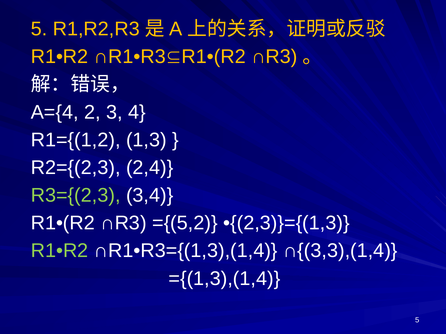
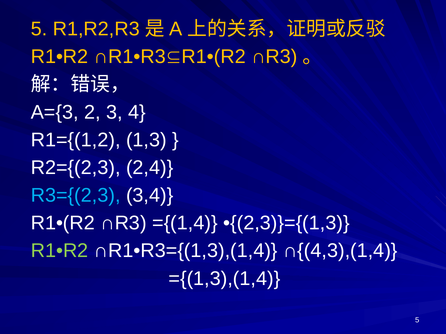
A={4: A={4 -> A={3
R3={(2,3 colour: light green -> light blue
={(5,2: ={(5,2 -> ={(1,4
∩{(3,3),(1,4: ∩{(3,3),(1,4 -> ∩{(4,3),(1,4
